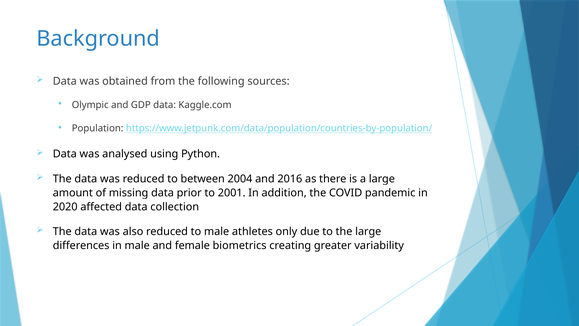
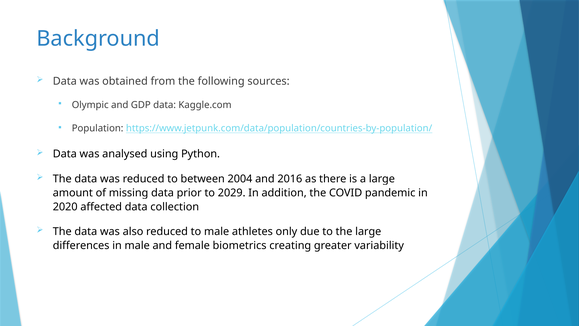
2001: 2001 -> 2029
